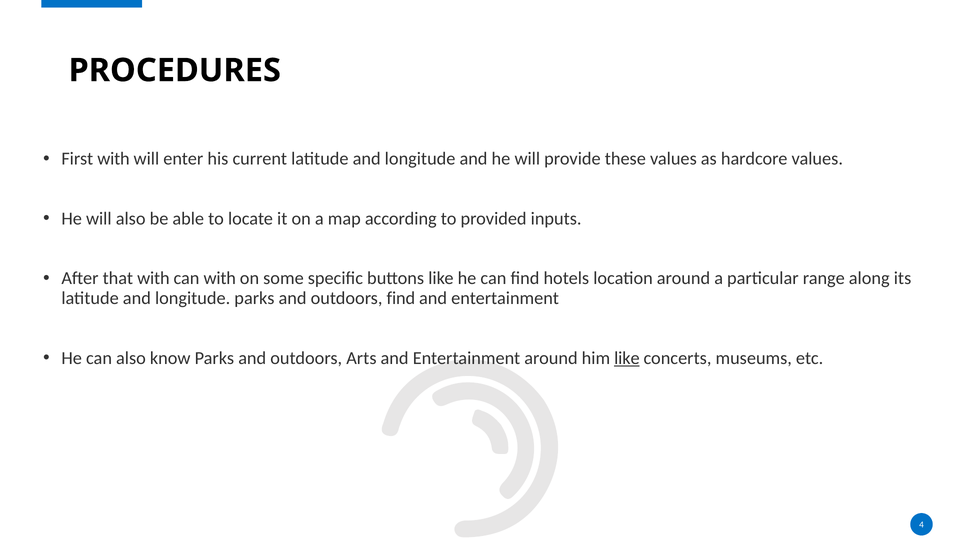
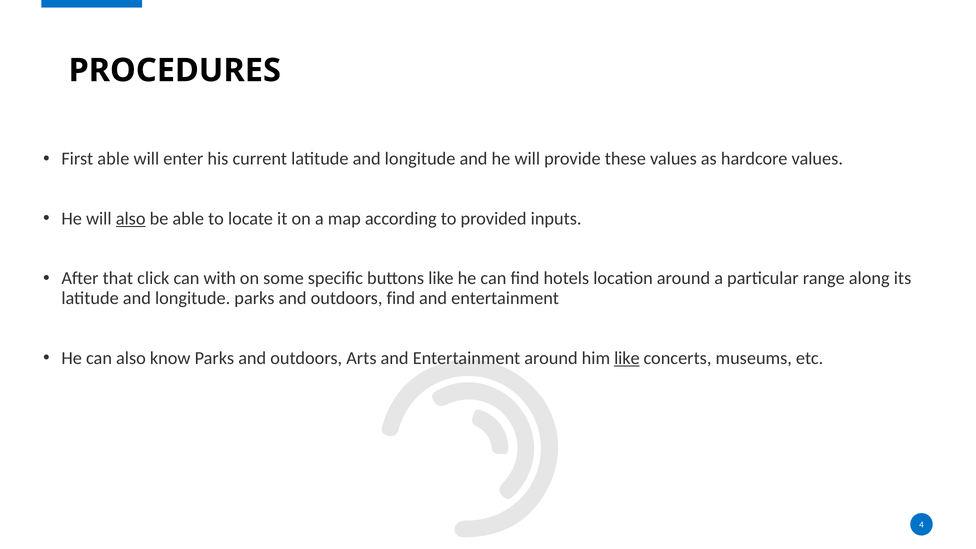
First with: with -> able
also at (131, 219) underline: none -> present
that with: with -> click
